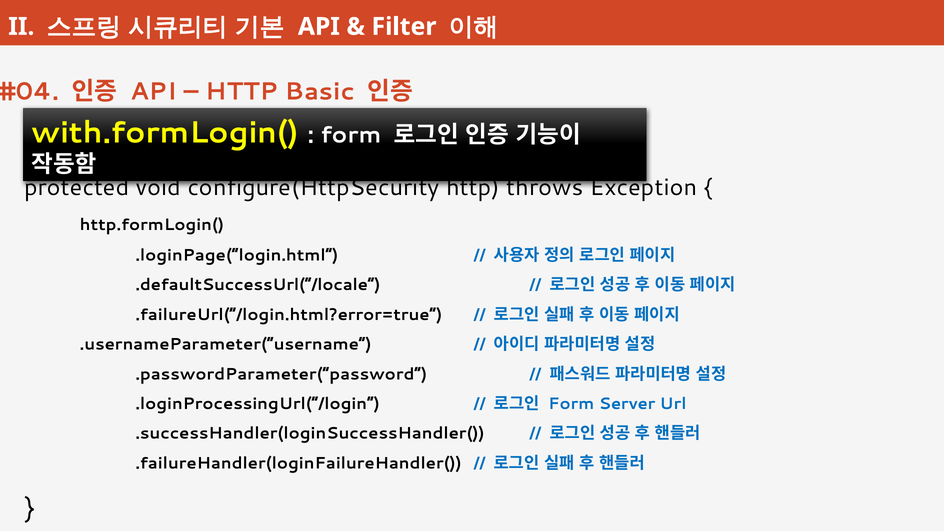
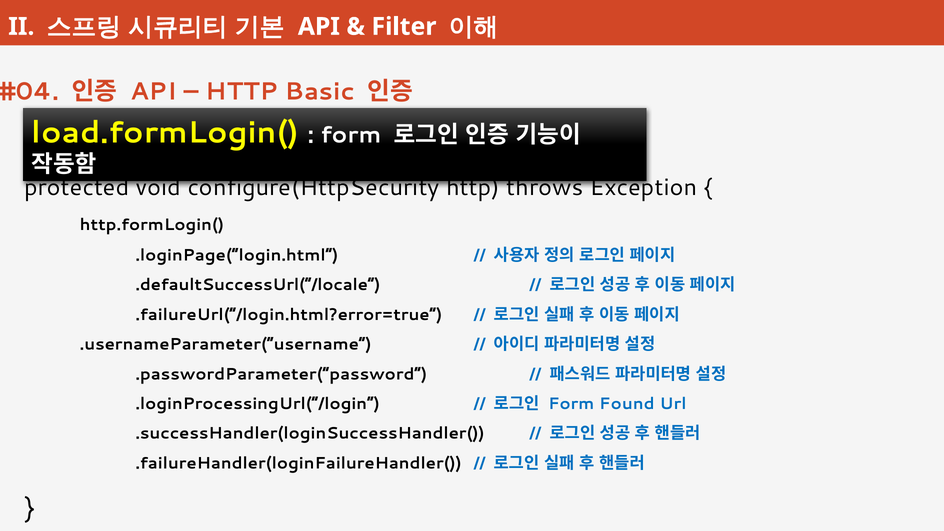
with.formLogin(: with.formLogin( -> load.formLogin(
Server: Server -> Found
